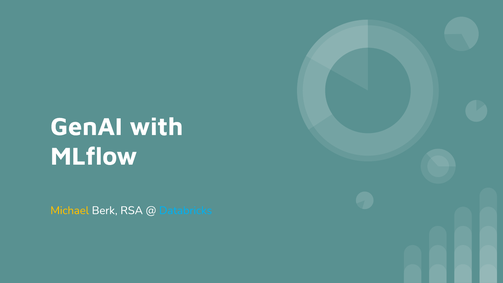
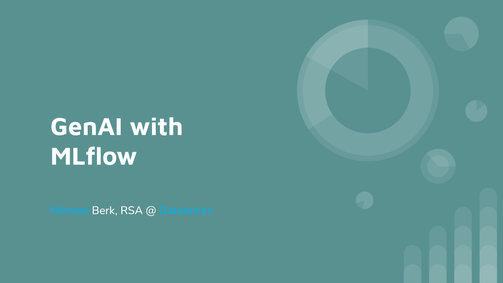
Michael colour: yellow -> light blue
